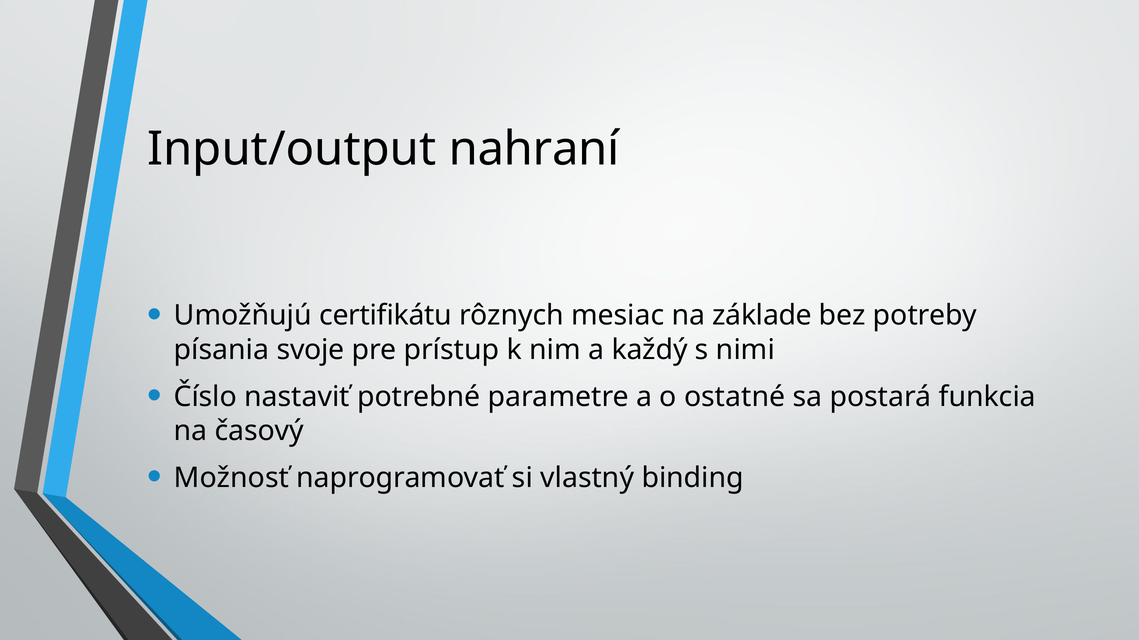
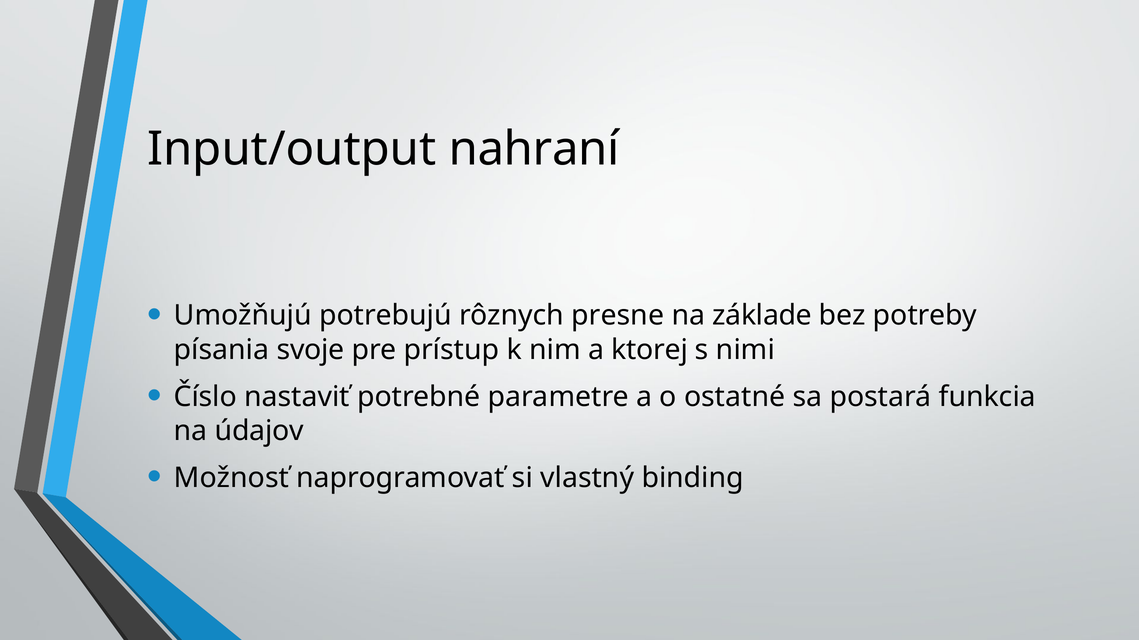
certifikátu: certifikátu -> potrebujú
mesiac: mesiac -> presne
každý: každý -> ktorej
časový: časový -> údajov
